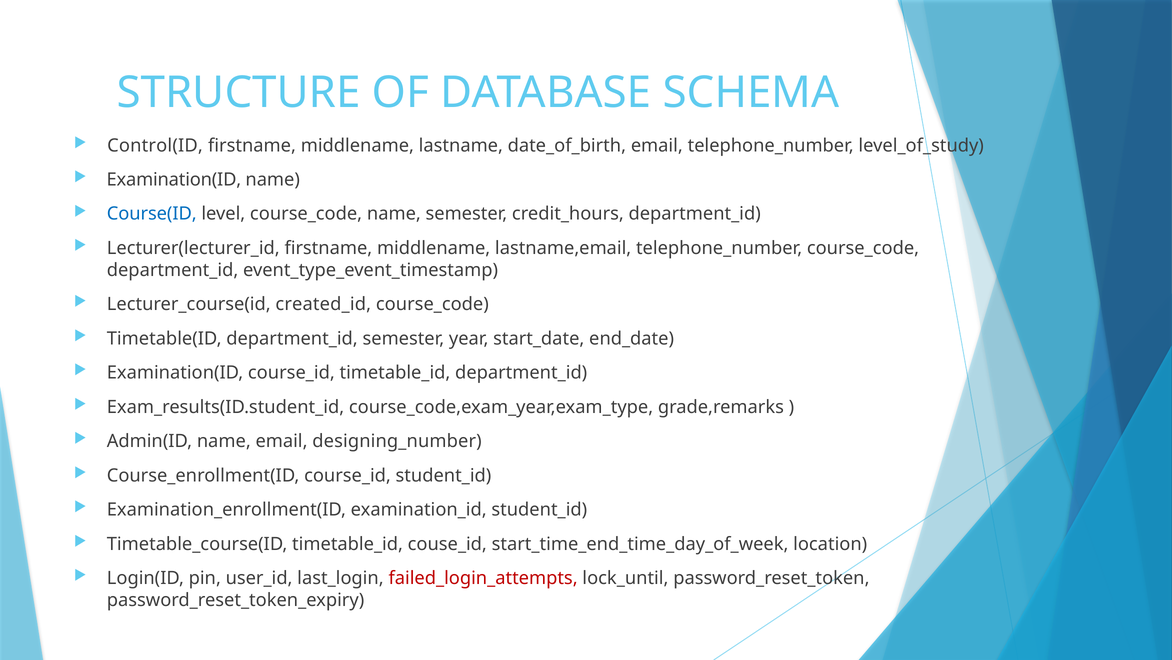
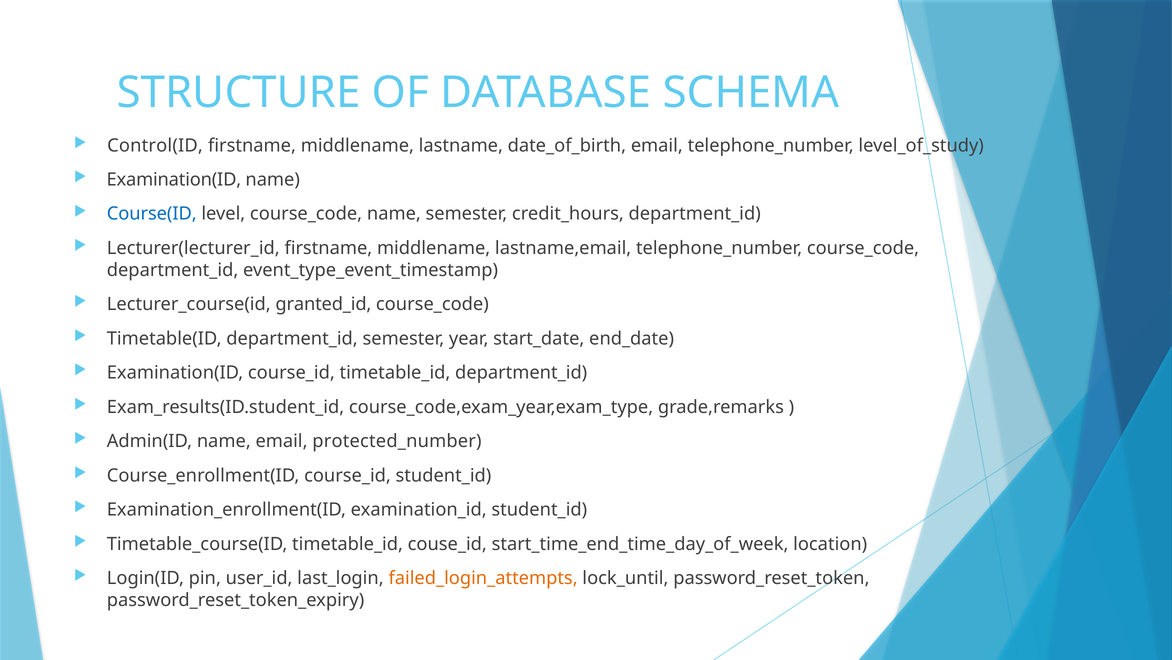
created_id: created_id -> granted_id
designing_number: designing_number -> protected_number
failed_login_attempts colour: red -> orange
